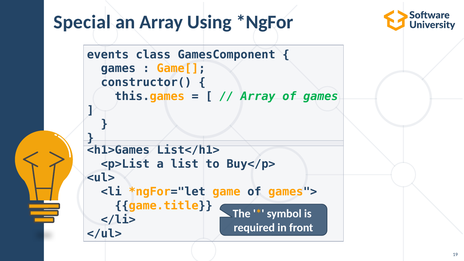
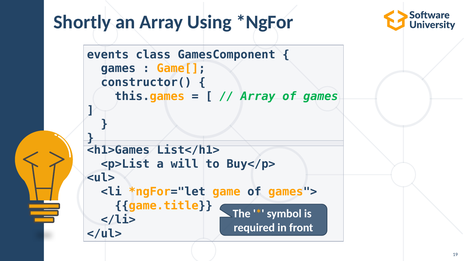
Special: Special -> Shortly
list: list -> will
